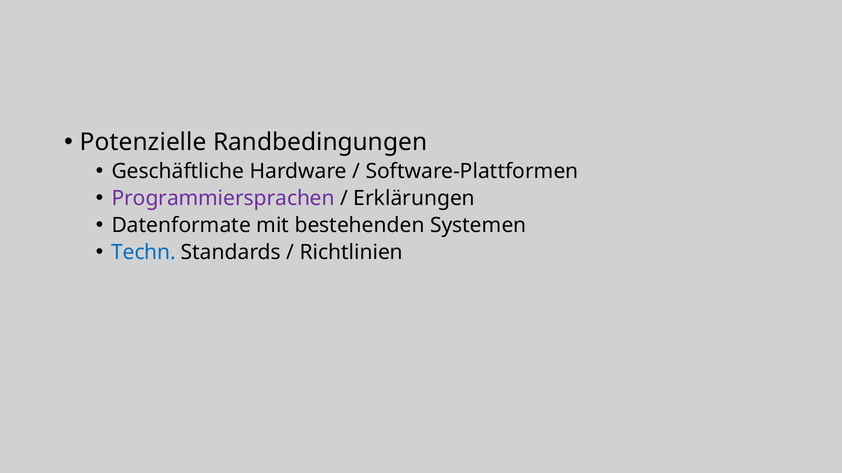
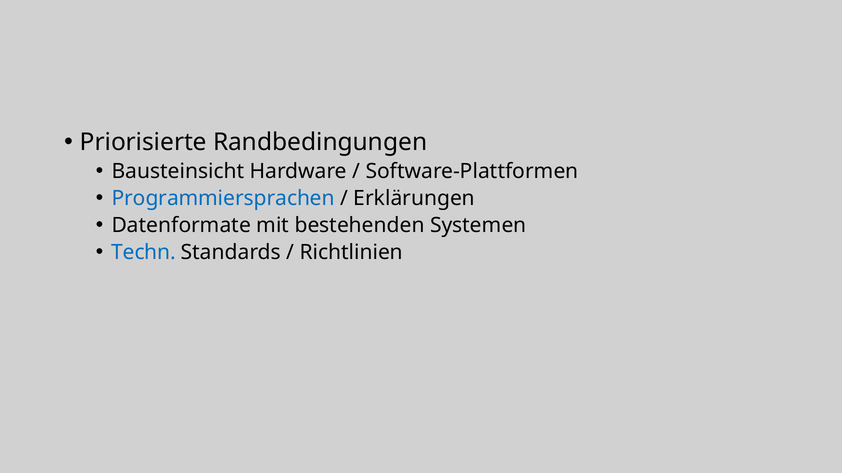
Potenzielle: Potenzielle -> Priorisierte
Geschäftliche: Geschäftliche -> Bausteinsicht
Programmiersprachen colour: purple -> blue
